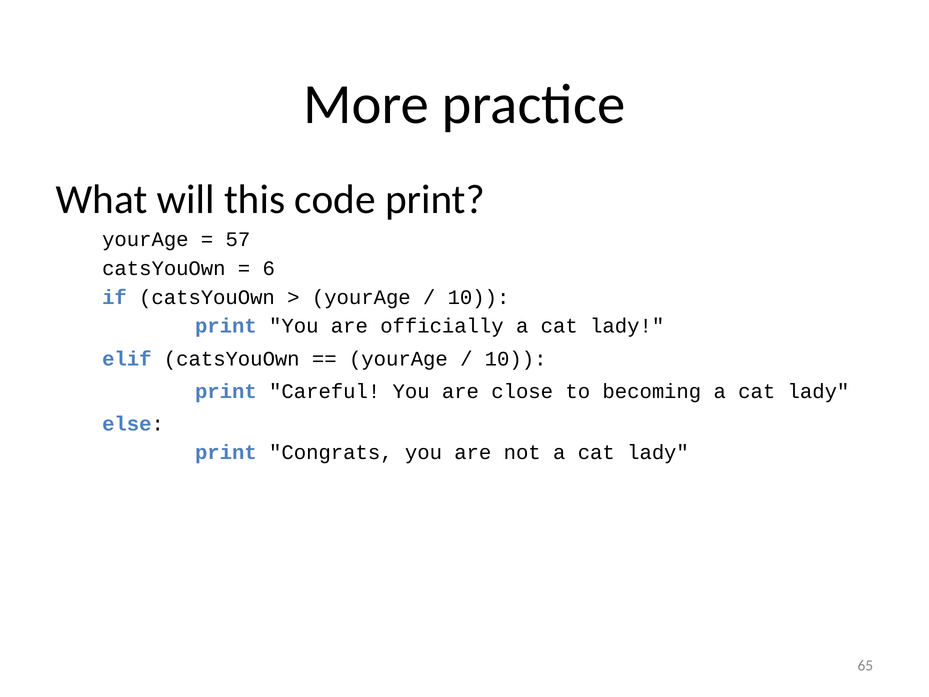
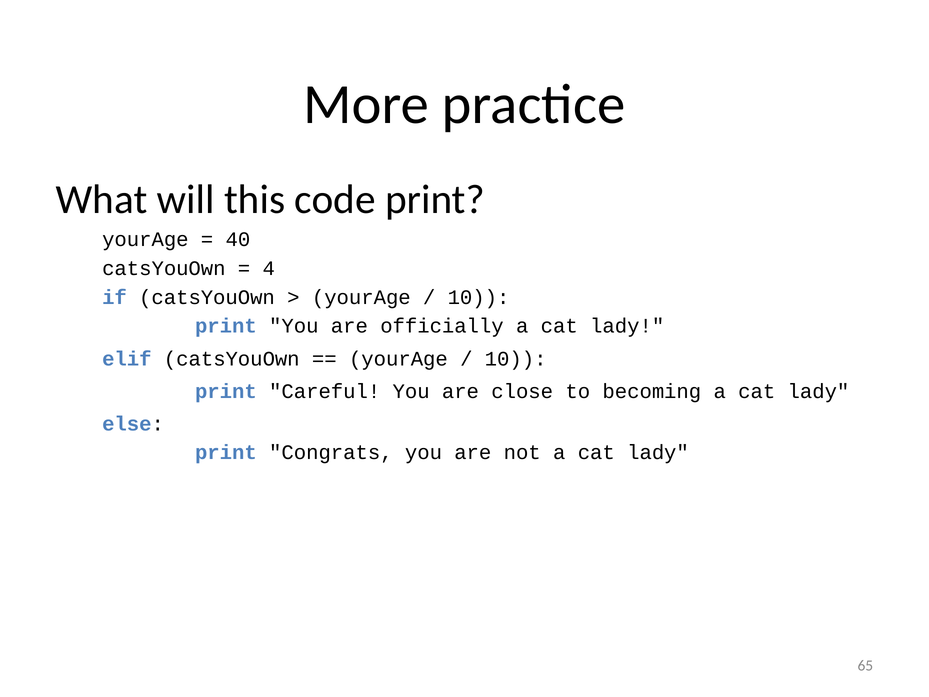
57: 57 -> 40
6: 6 -> 4
